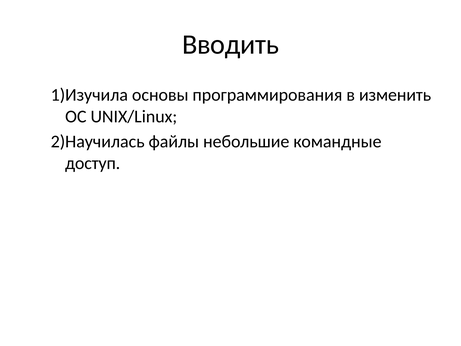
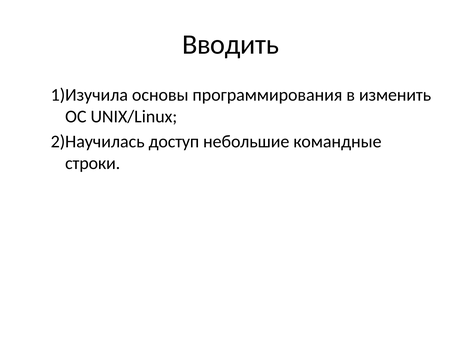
файлы: файлы -> доступ
доступ: доступ -> строки
